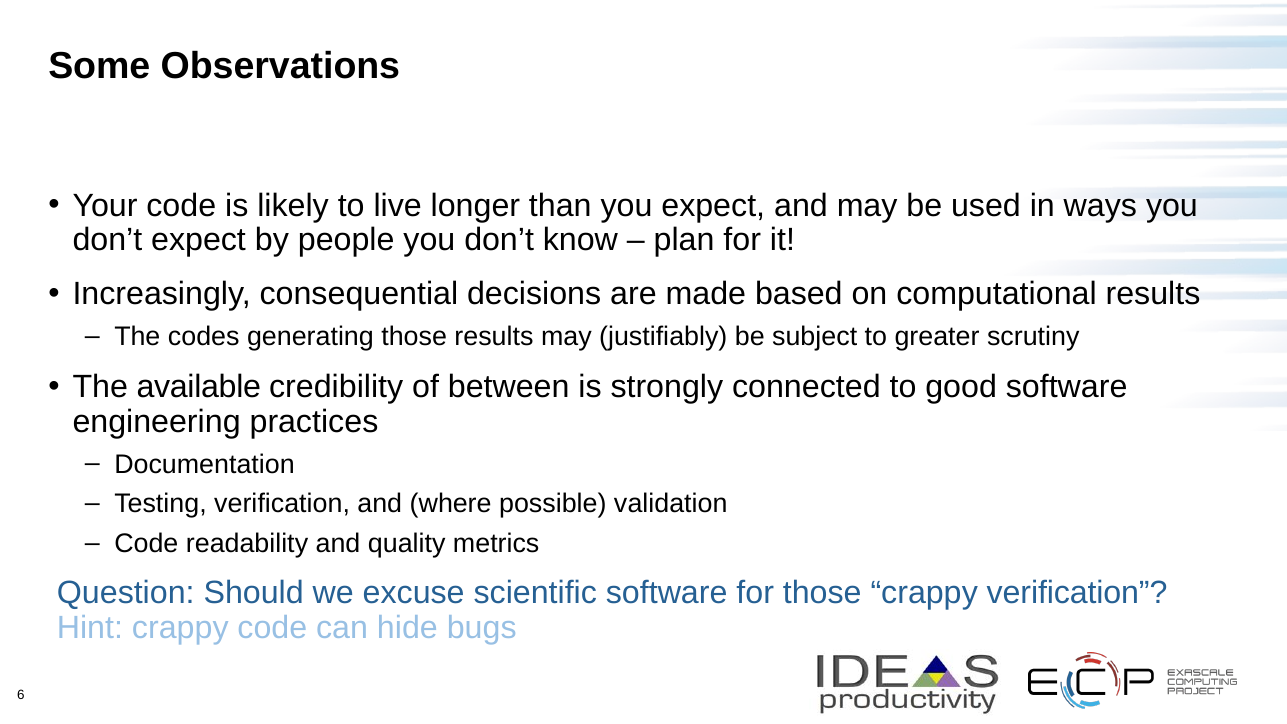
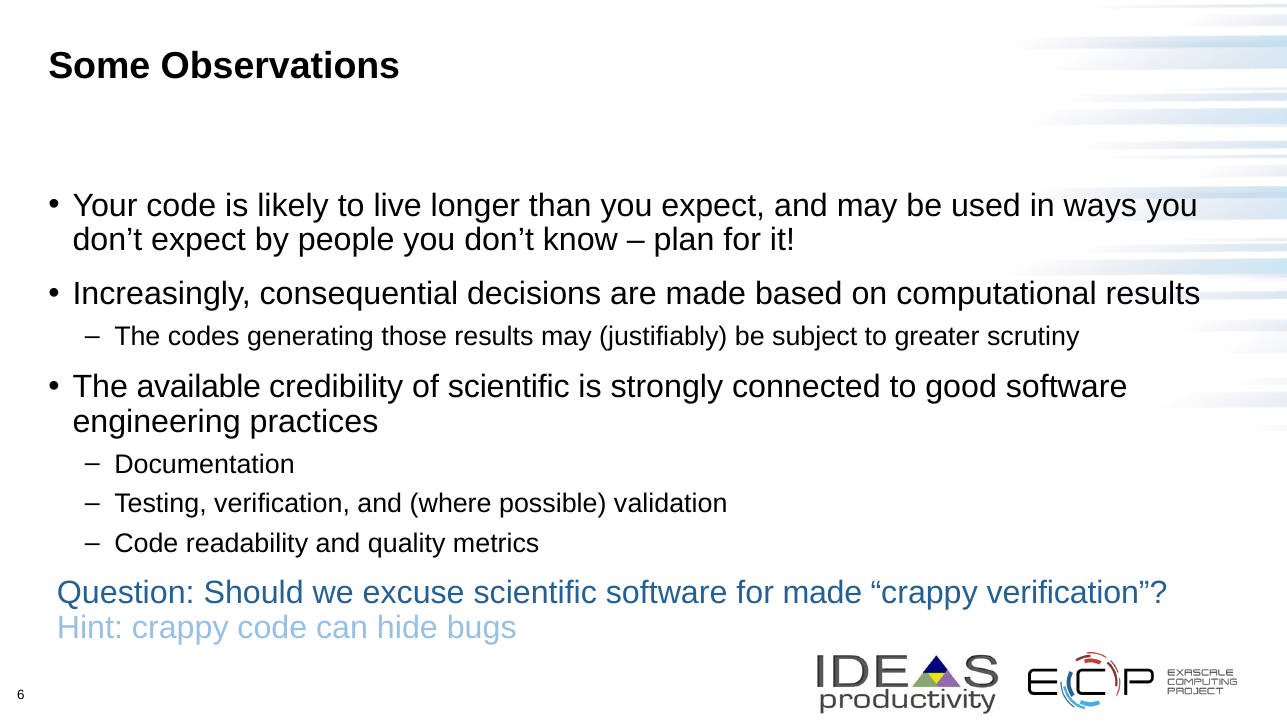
of between: between -> scientific
for those: those -> made
